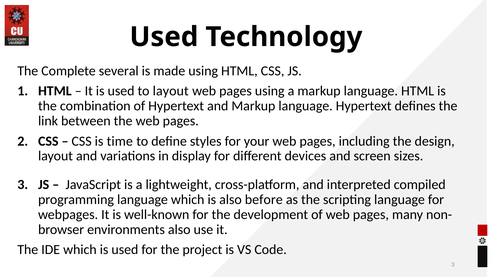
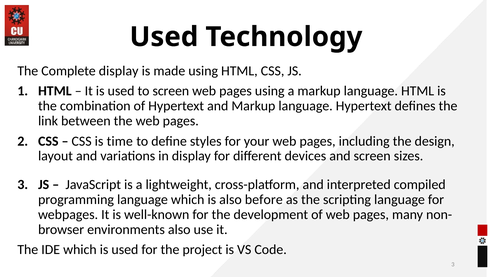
Complete several: several -> display
to layout: layout -> screen
